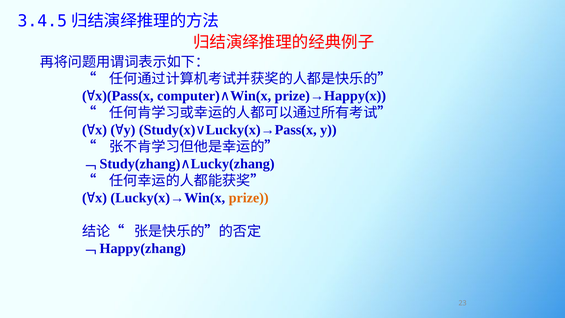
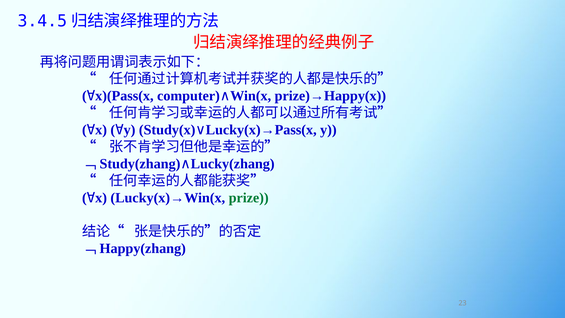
prize colour: orange -> green
